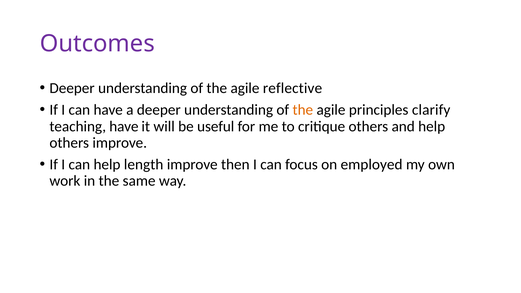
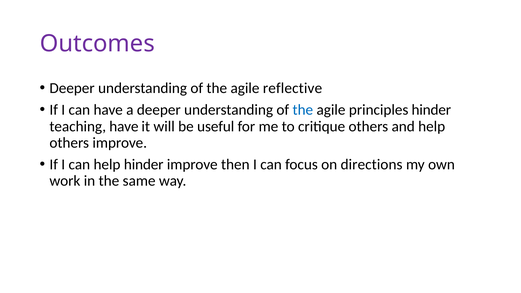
the at (303, 110) colour: orange -> blue
principles clarify: clarify -> hinder
help length: length -> hinder
employed: employed -> directions
